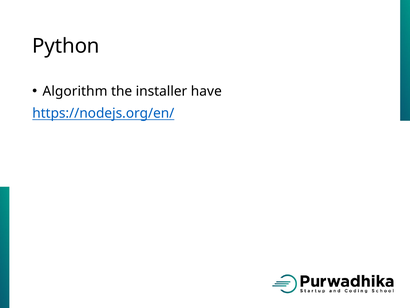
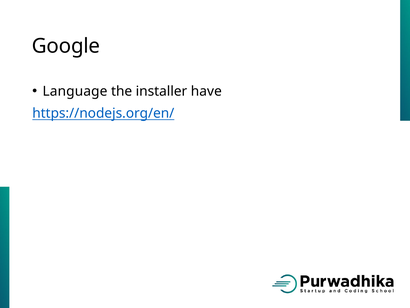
Python: Python -> Google
Algorithm: Algorithm -> Language
